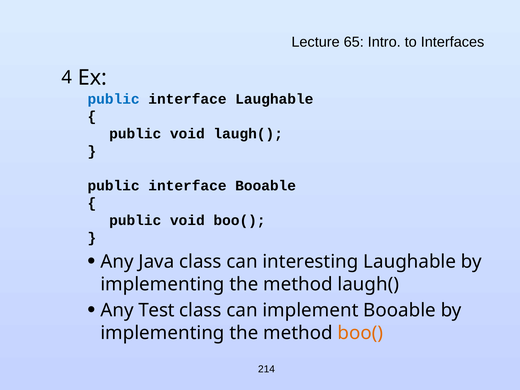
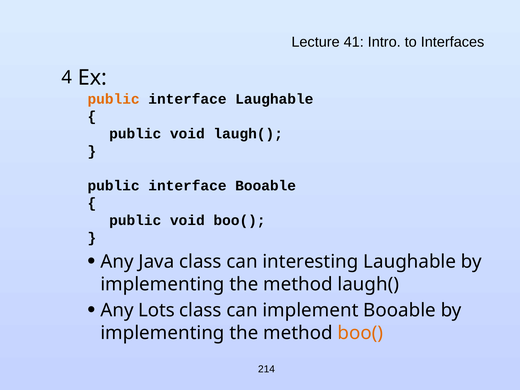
65: 65 -> 41
public at (114, 99) colour: blue -> orange
Test: Test -> Lots
